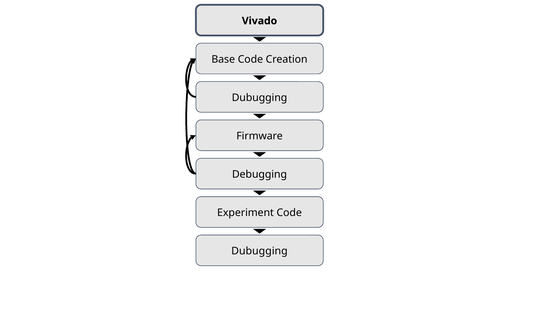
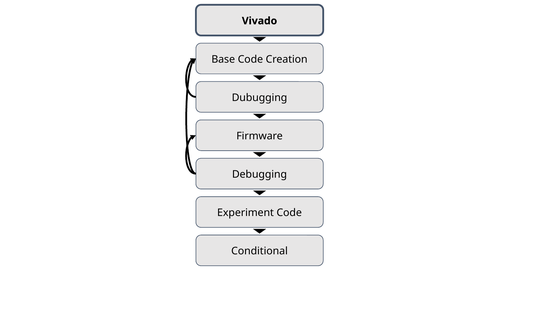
Dubugging at (259, 251): Dubugging -> Conditional
